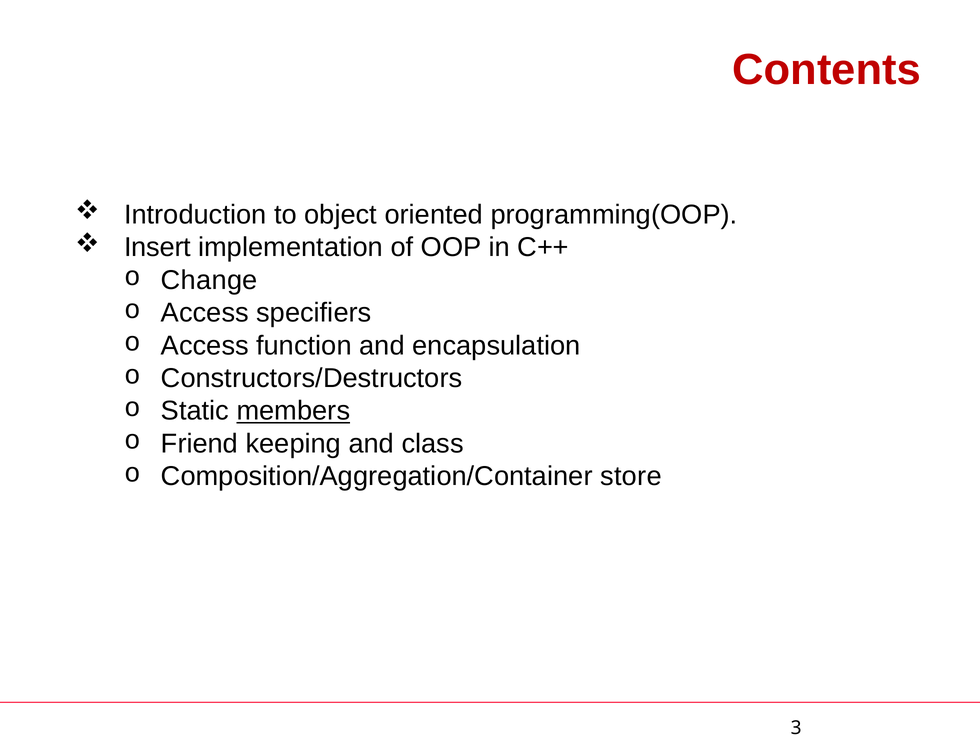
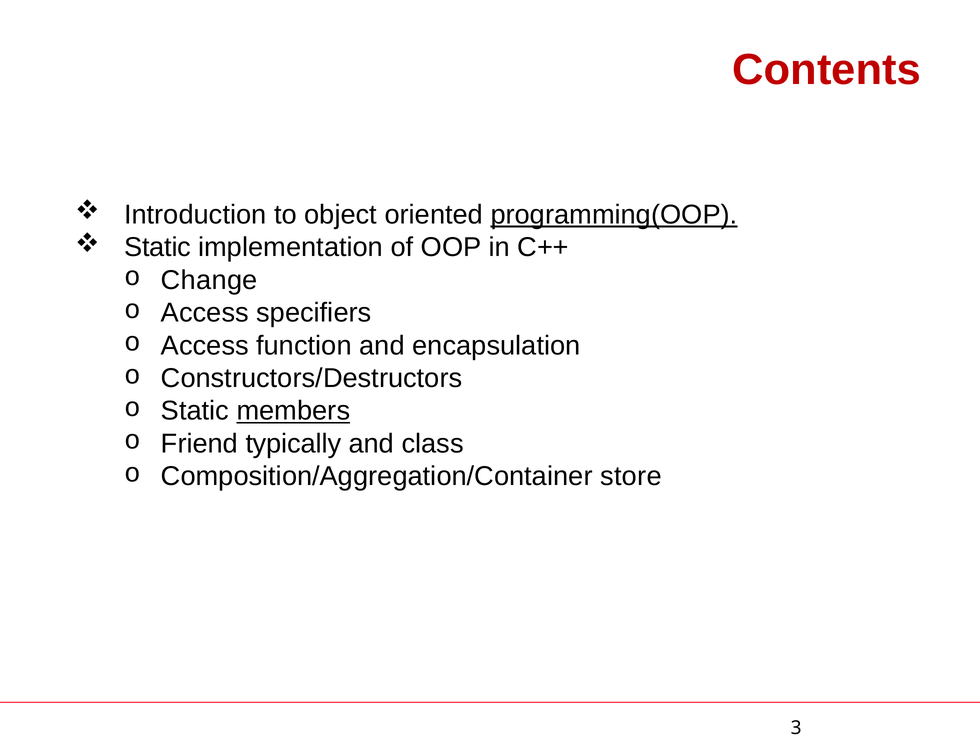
programming(OOP underline: none -> present
Insert at (158, 248): Insert -> Static
keeping: keeping -> typically
